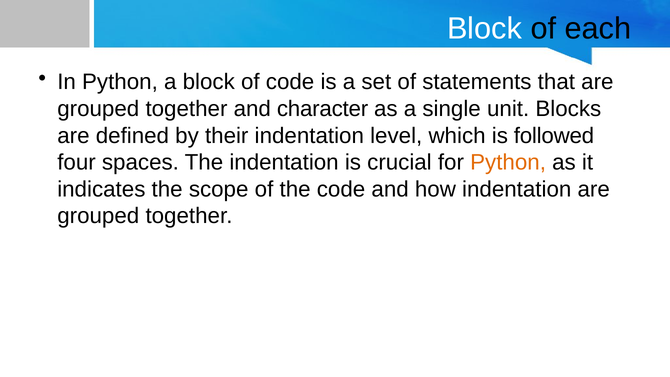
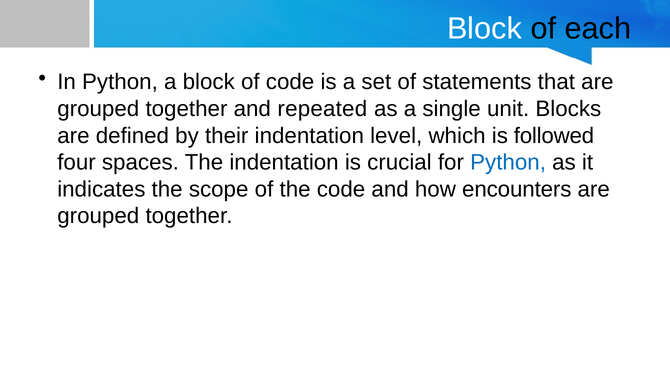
character: character -> repeated
Python at (508, 162) colour: orange -> blue
how indentation: indentation -> encounters
